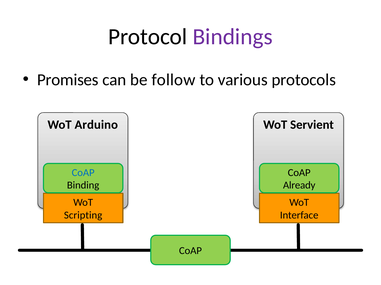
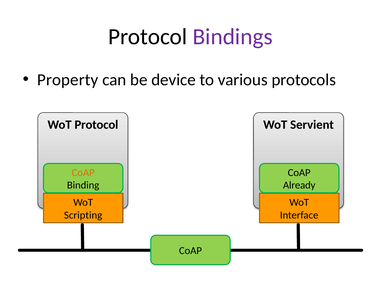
Promises: Promises -> Property
follow: follow -> device
WoT Arduino: Arduino -> Protocol
CoAP at (83, 173) colour: blue -> orange
